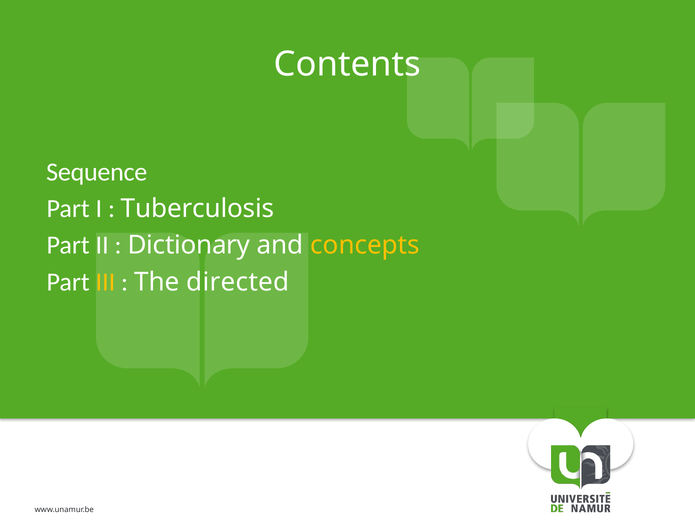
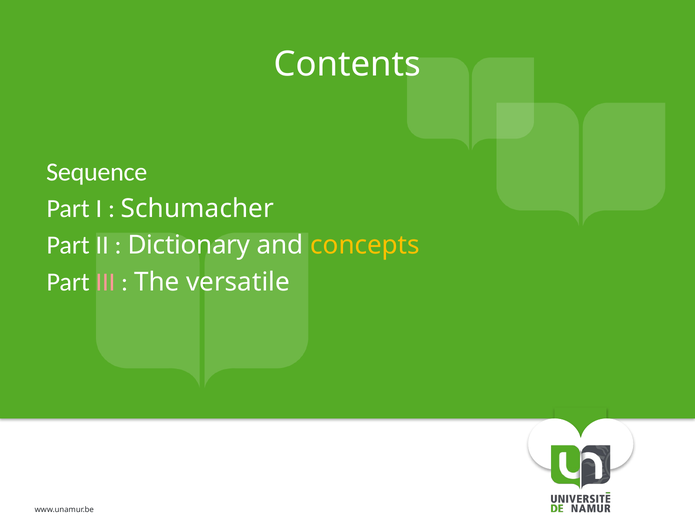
Tuberculosis: Tuberculosis -> Schumacher
III colour: yellow -> pink
directed: directed -> versatile
